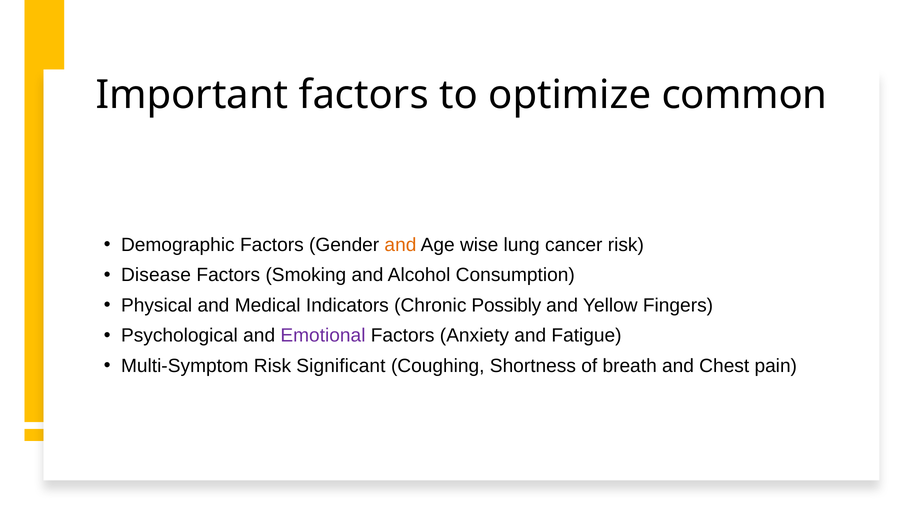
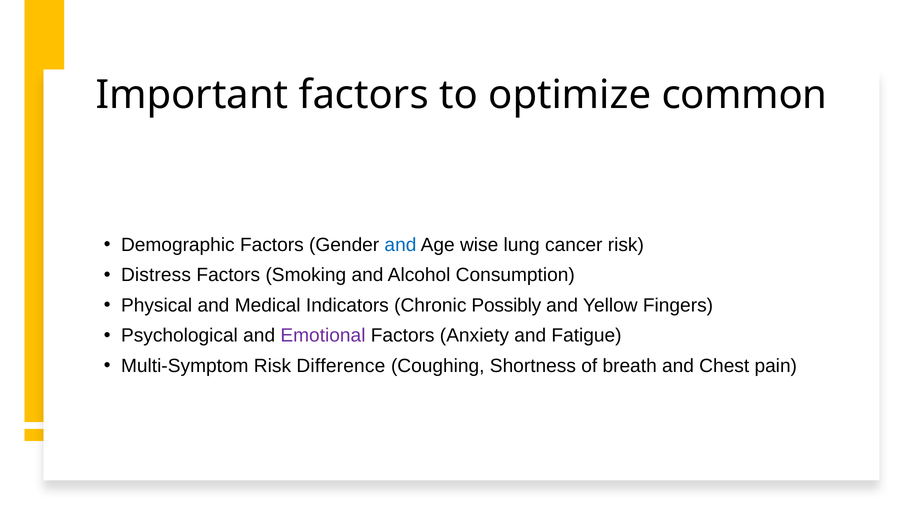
and at (400, 245) colour: orange -> blue
Disease: Disease -> Distress
Significant: Significant -> Difference
